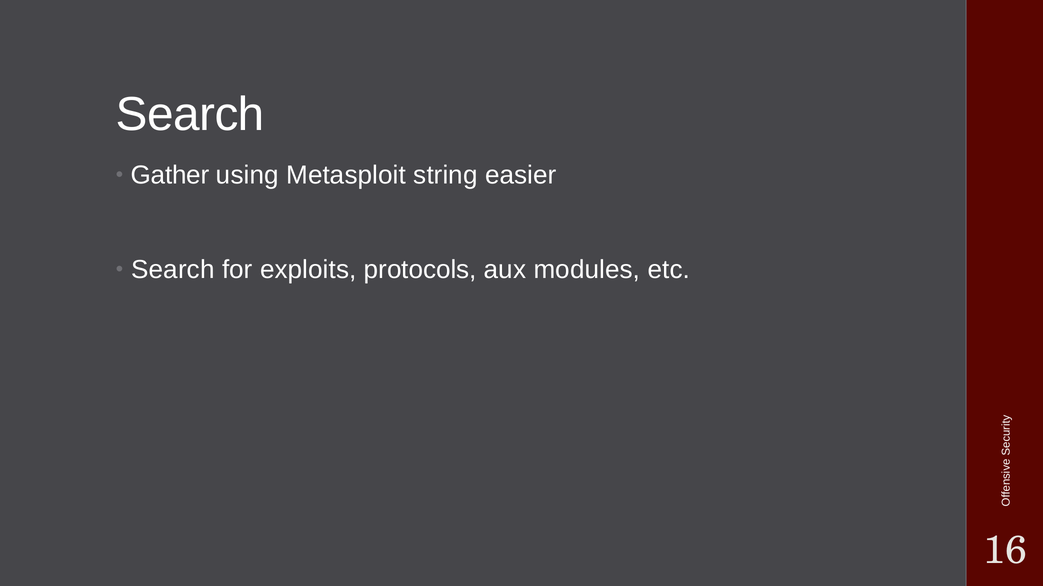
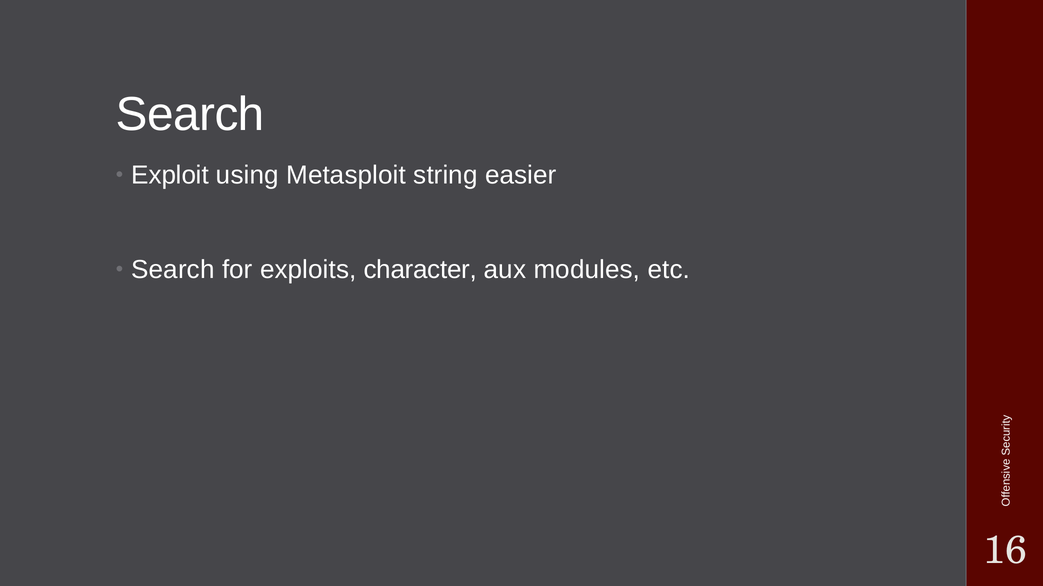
Gather: Gather -> Exploit
protocols: protocols -> character
